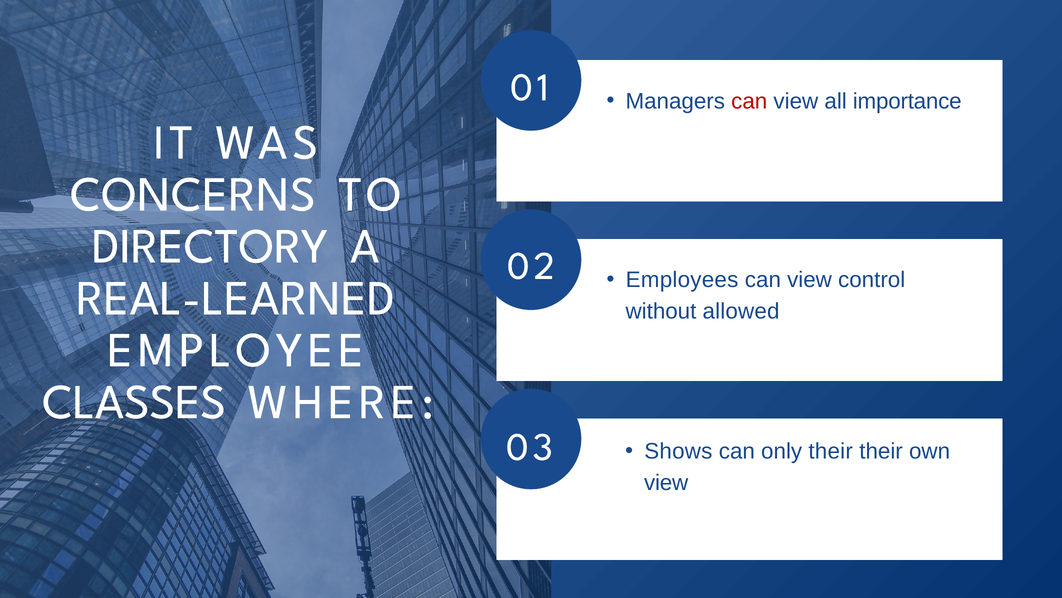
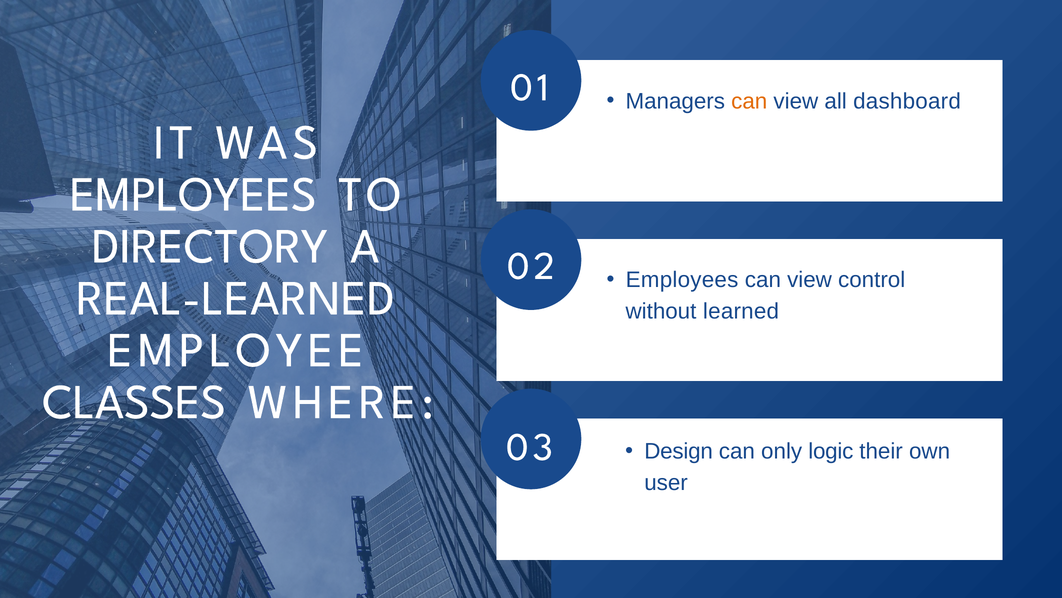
can at (749, 101) colour: red -> orange
importance: importance -> dashboard
CONCERNS at (193, 194): CONCERNS -> EMPLOYEES
allowed: allowed -> learned
Shows: Shows -> Design
only their: their -> logic
view at (666, 482): view -> user
